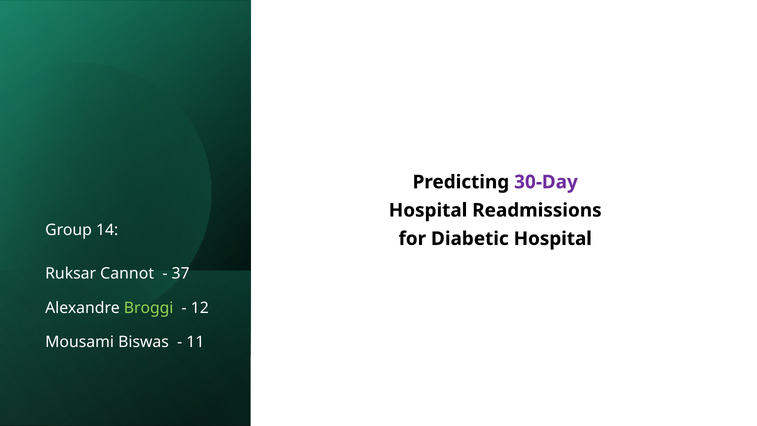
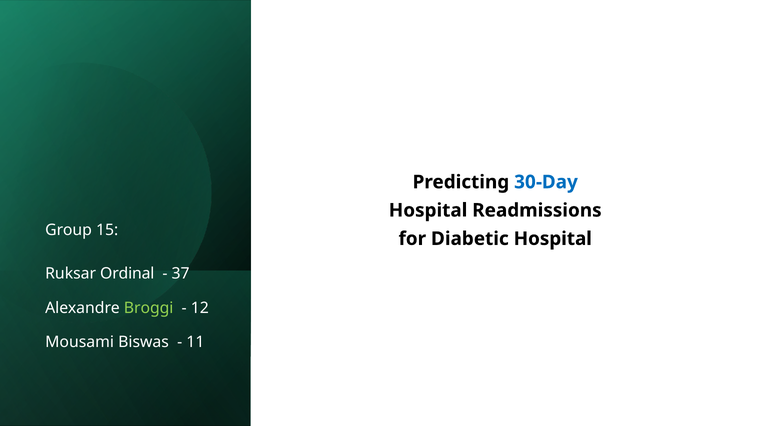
30-Day colour: purple -> blue
14: 14 -> 15
Cannot: Cannot -> Ordinal
